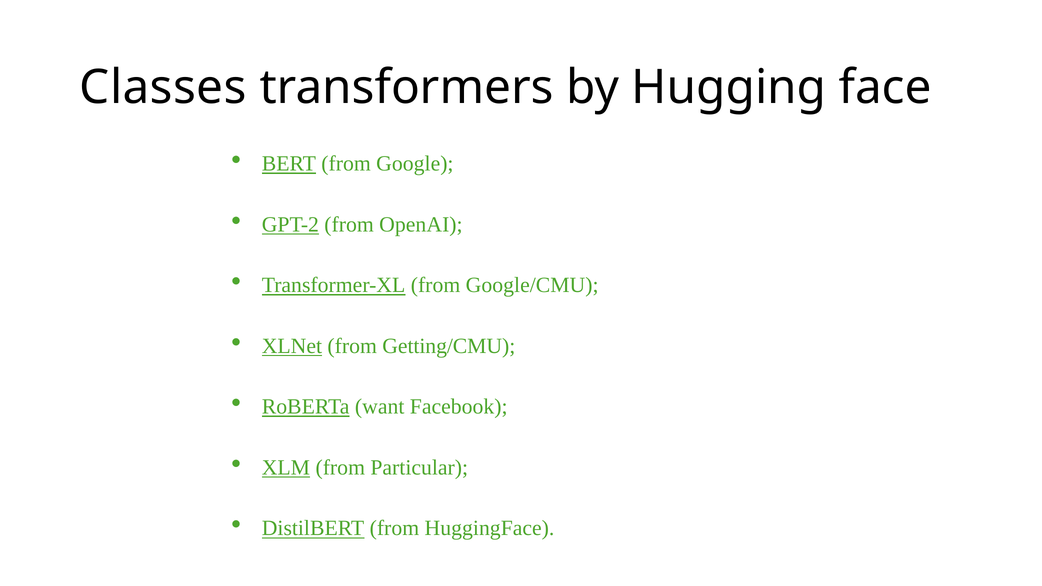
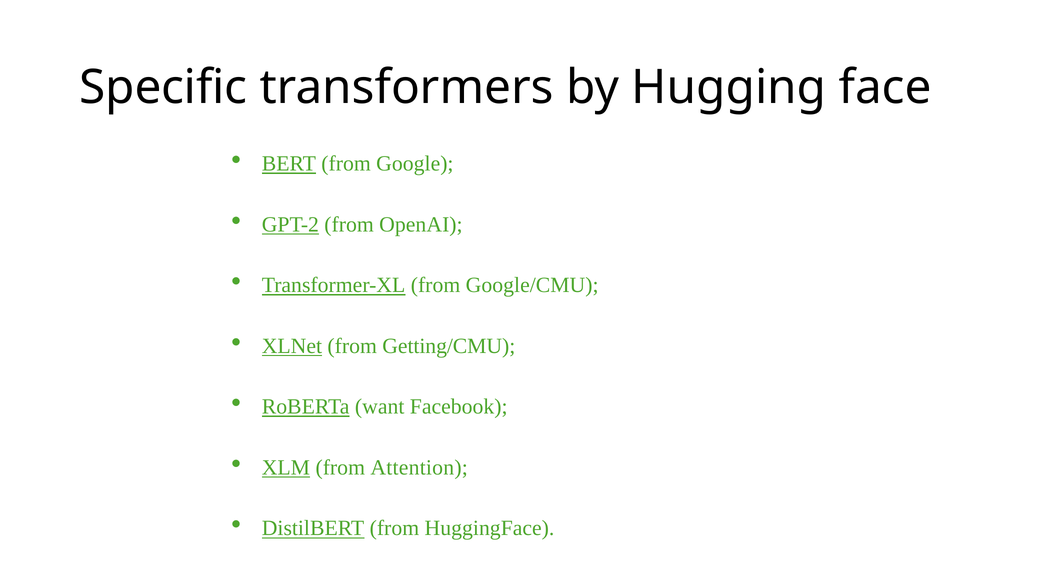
Classes: Classes -> Specific
Particular: Particular -> Attention
